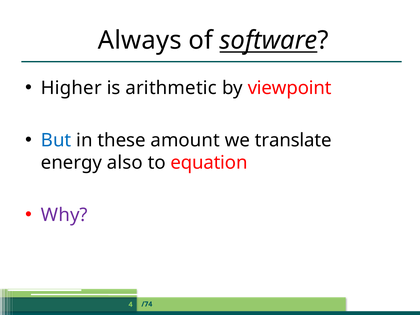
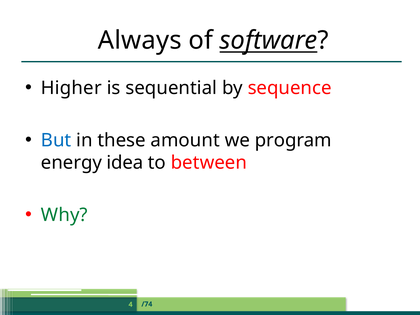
arithmetic: arithmetic -> sequential
viewpoint: viewpoint -> sequence
translate: translate -> program
also: also -> idea
equation: equation -> between
Why colour: purple -> green
